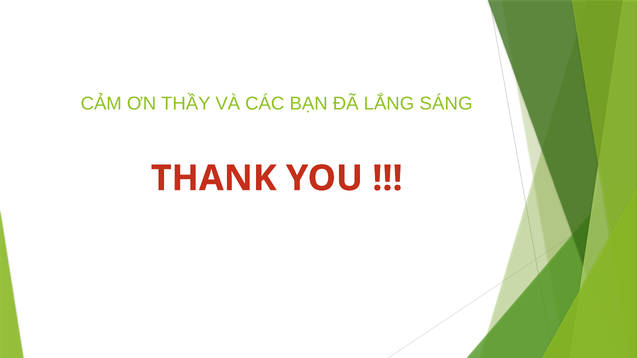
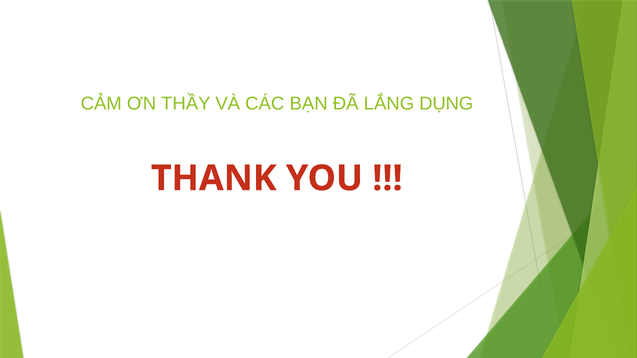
SÁNG: SÁNG -> DỤNG
